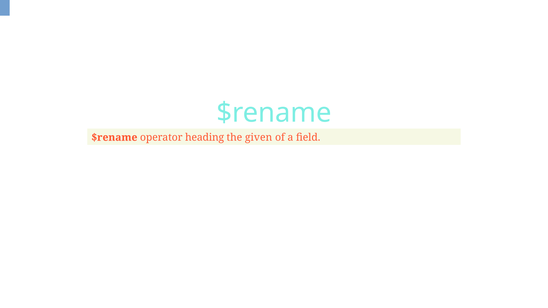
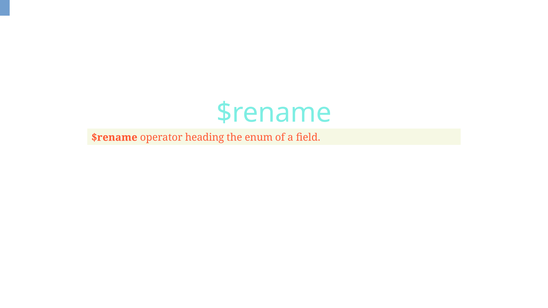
given: given -> enum
